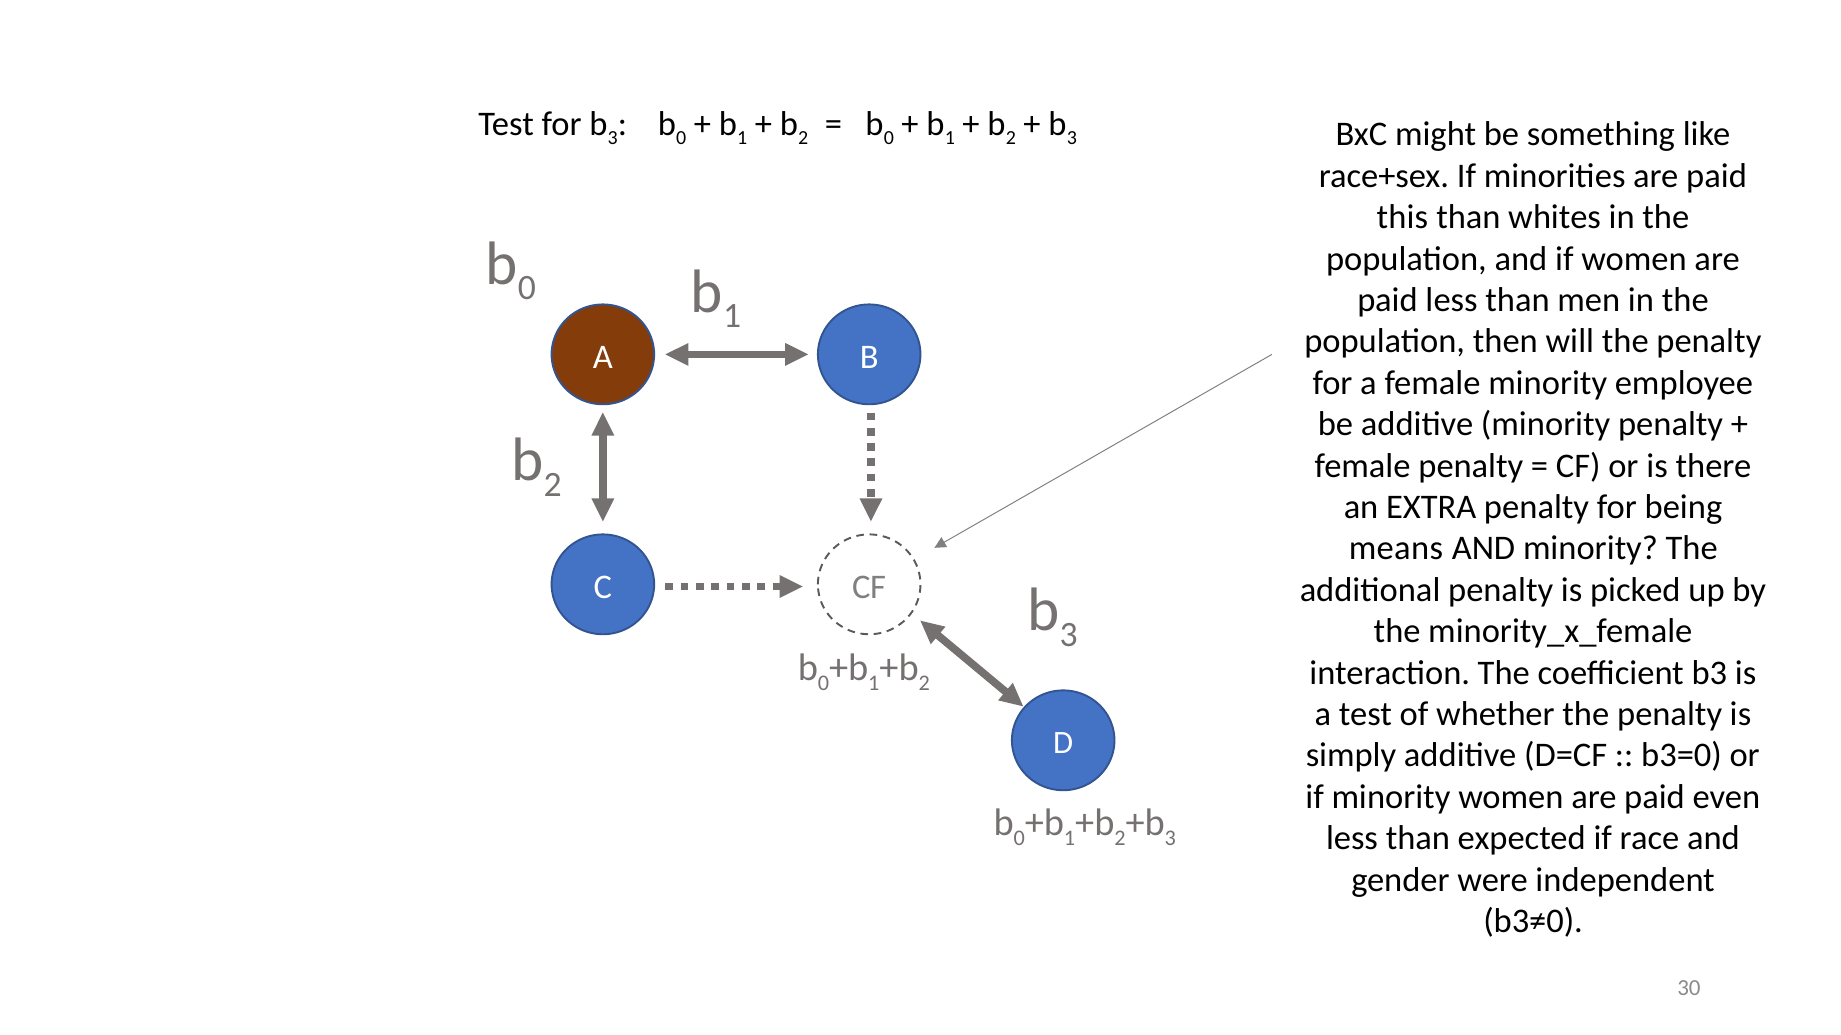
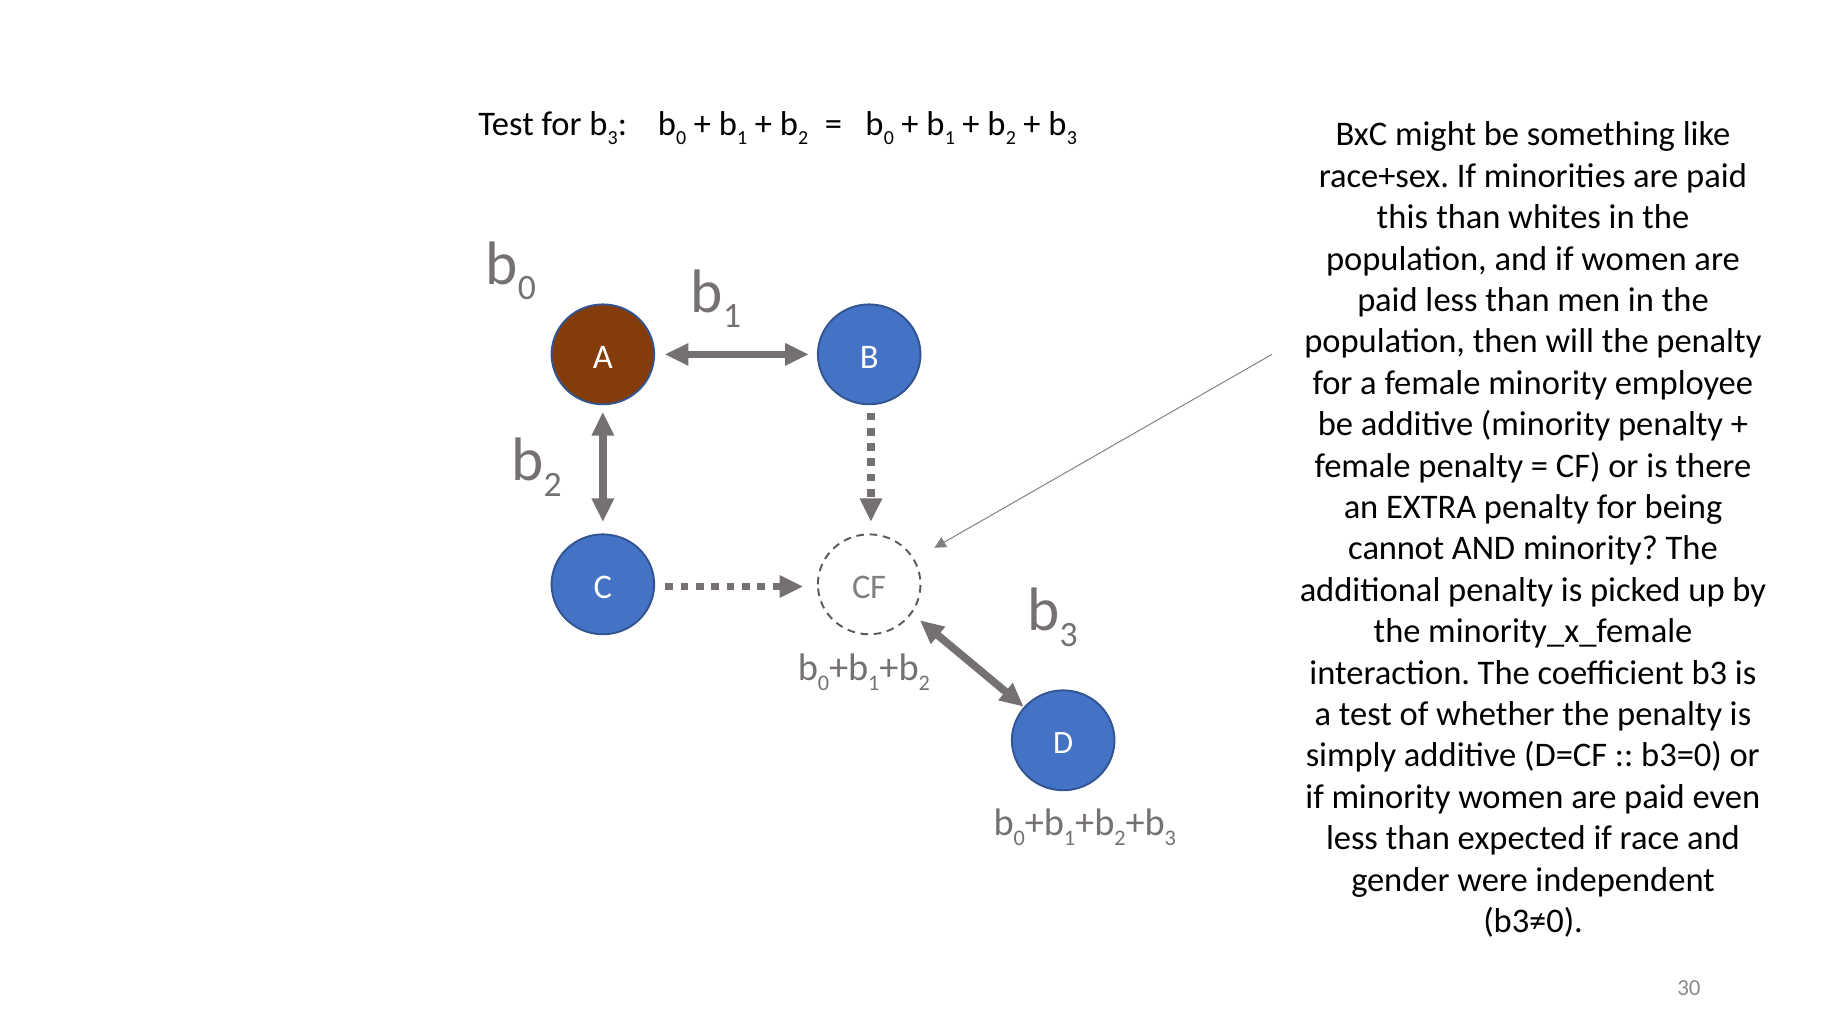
means: means -> cannot
